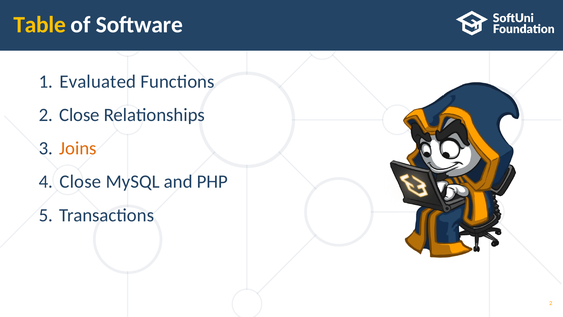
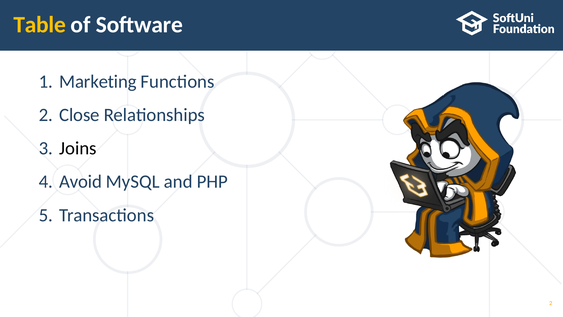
Evaluated: Evaluated -> Marketing
Joins colour: orange -> black
Close at (80, 182): Close -> Avoid
